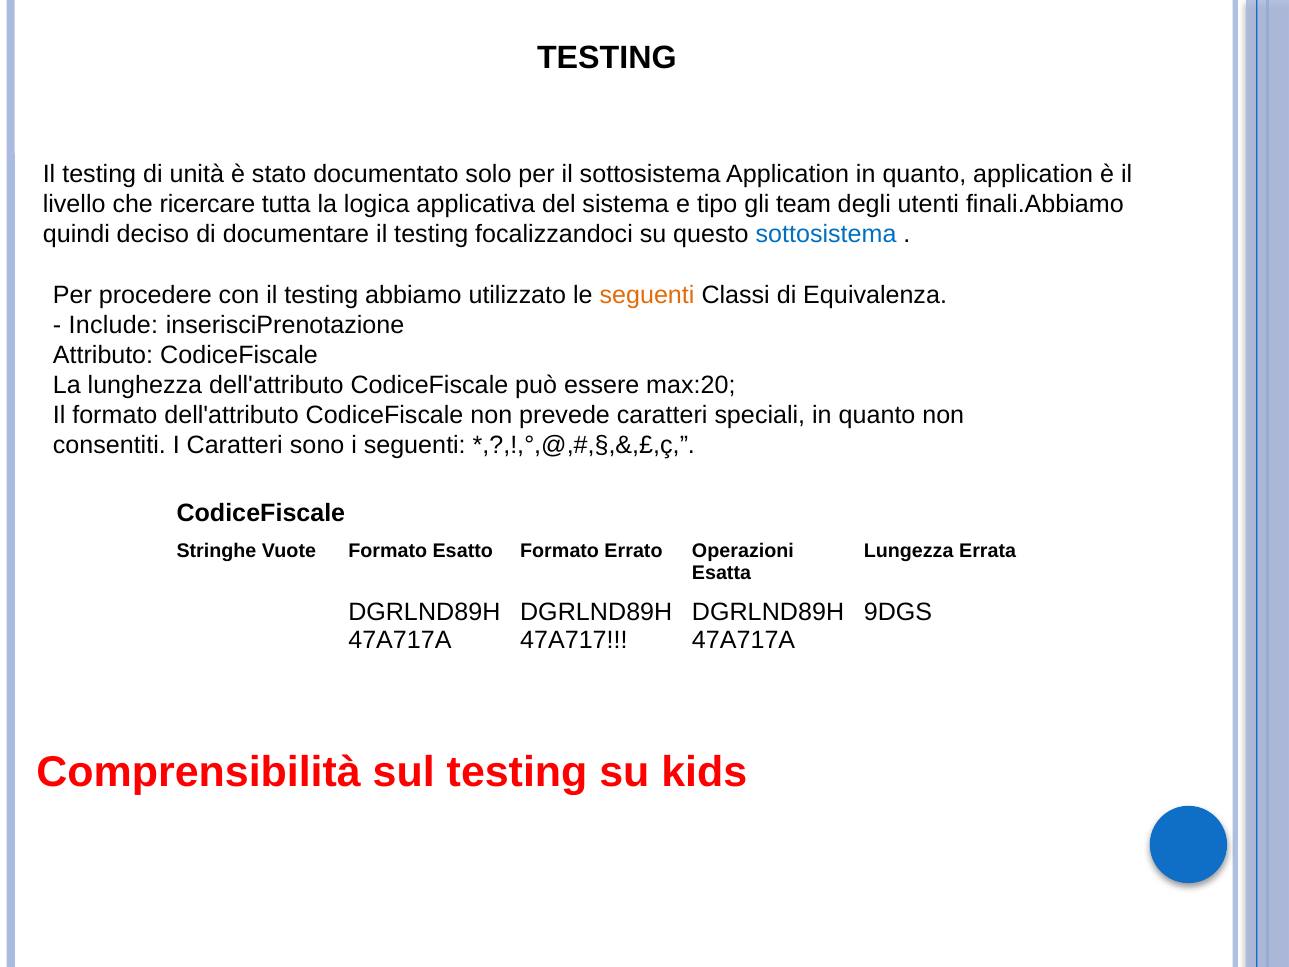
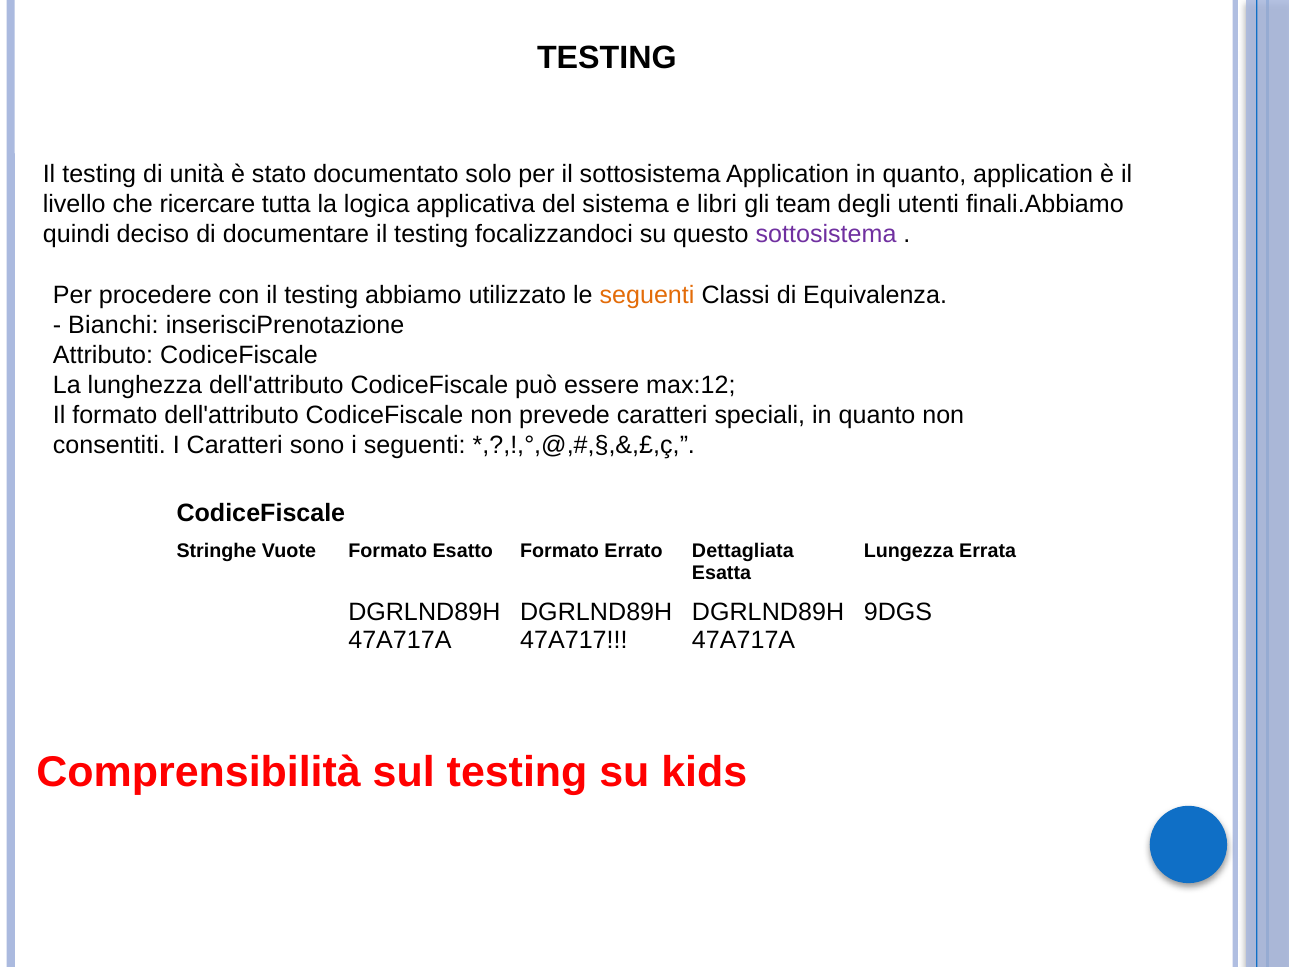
tipo: tipo -> libri
sottosistema at (826, 234) colour: blue -> purple
Include: Include -> Bianchi
max:20: max:20 -> max:12
Operazioni: Operazioni -> Dettagliata
